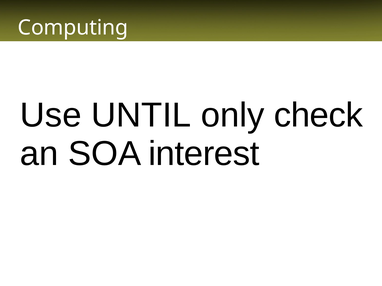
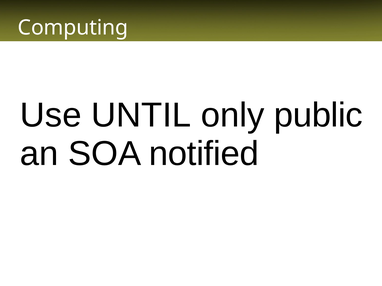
check: check -> public
interest: interest -> notified
